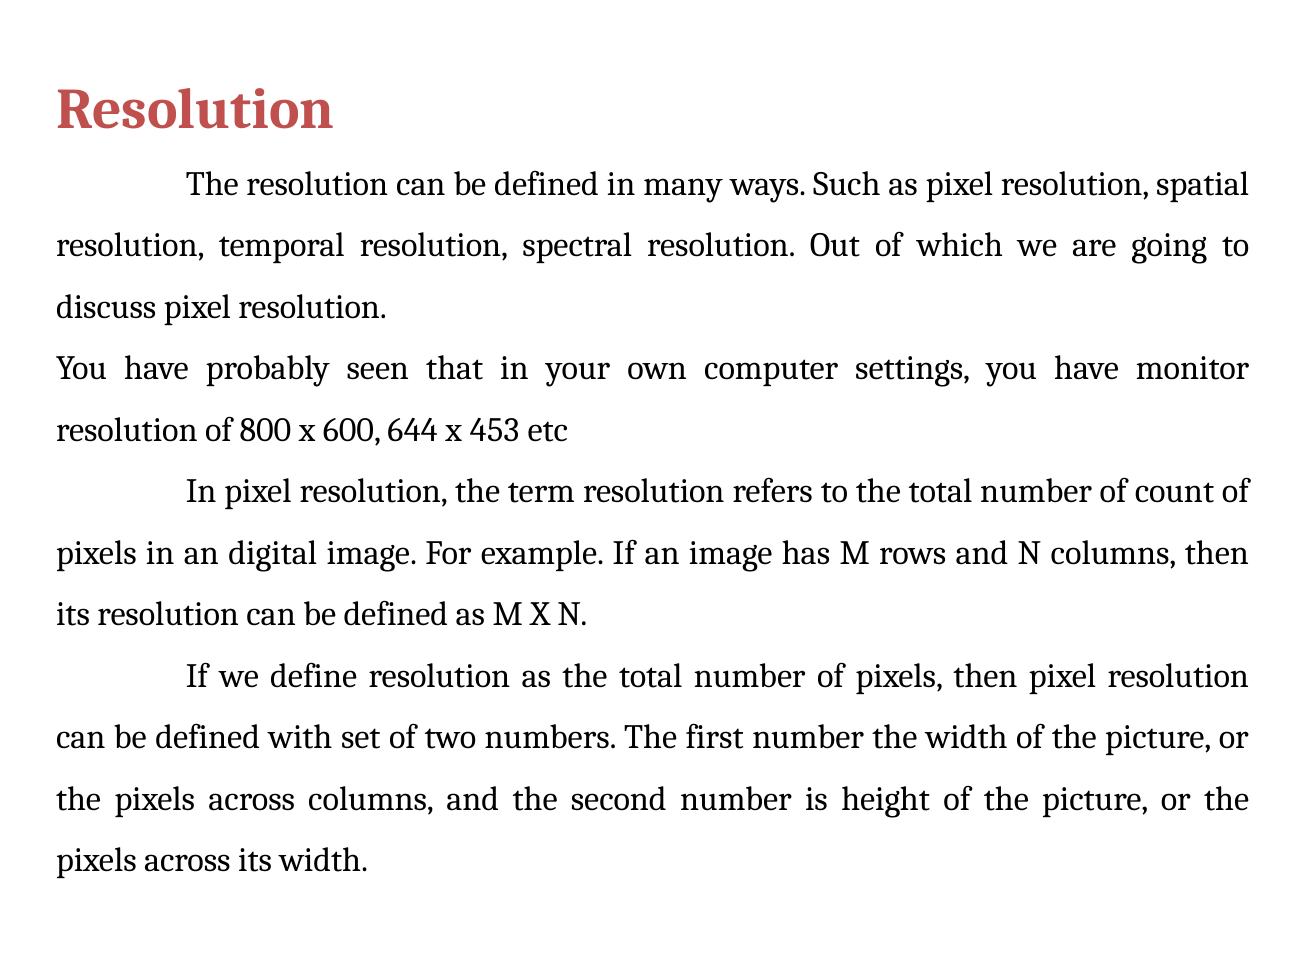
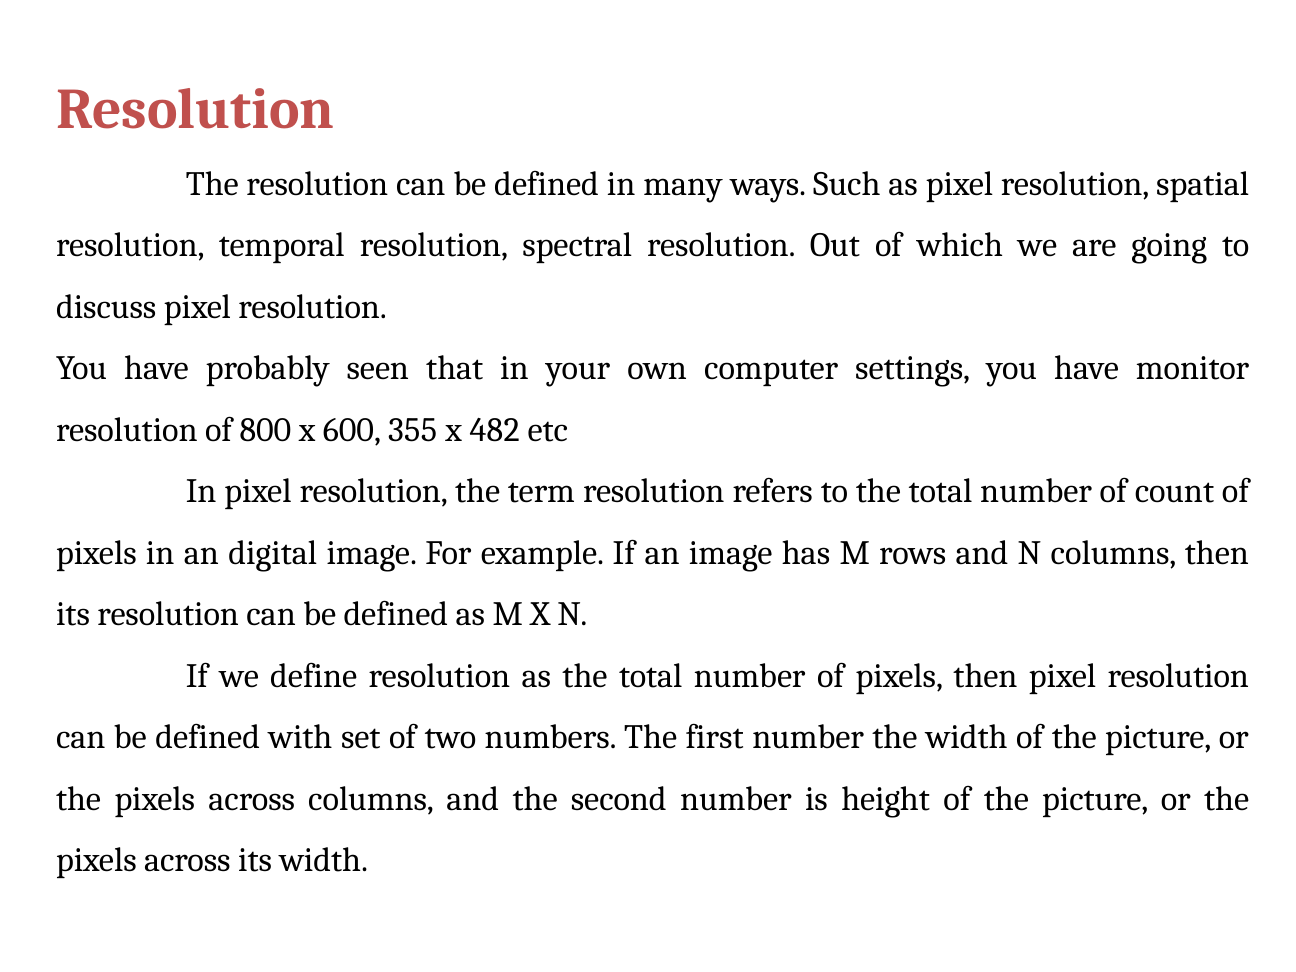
644: 644 -> 355
453: 453 -> 482
